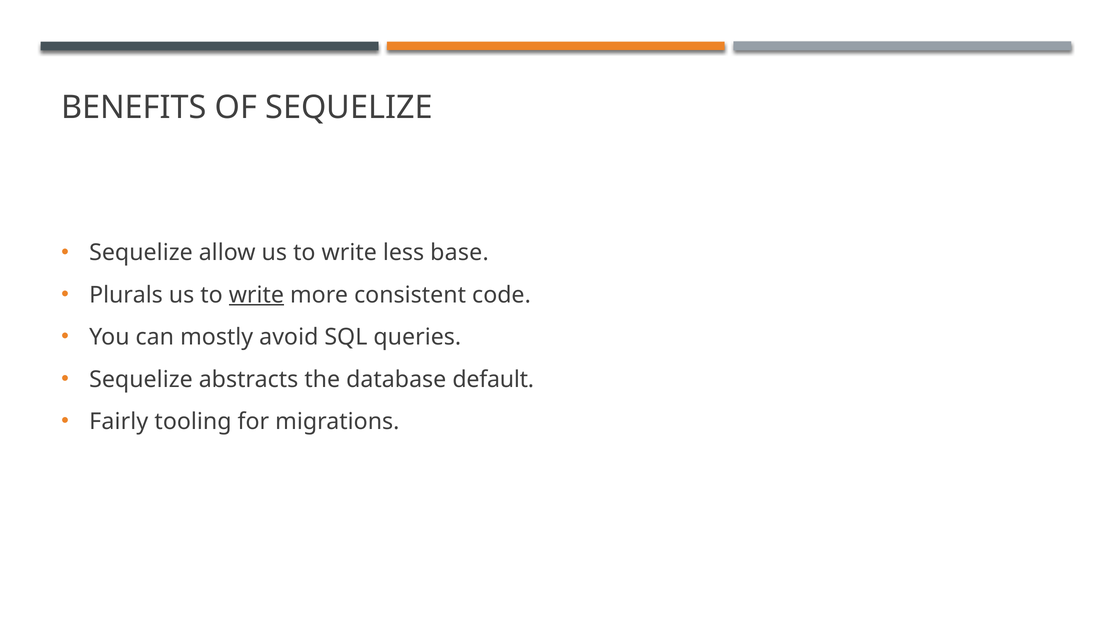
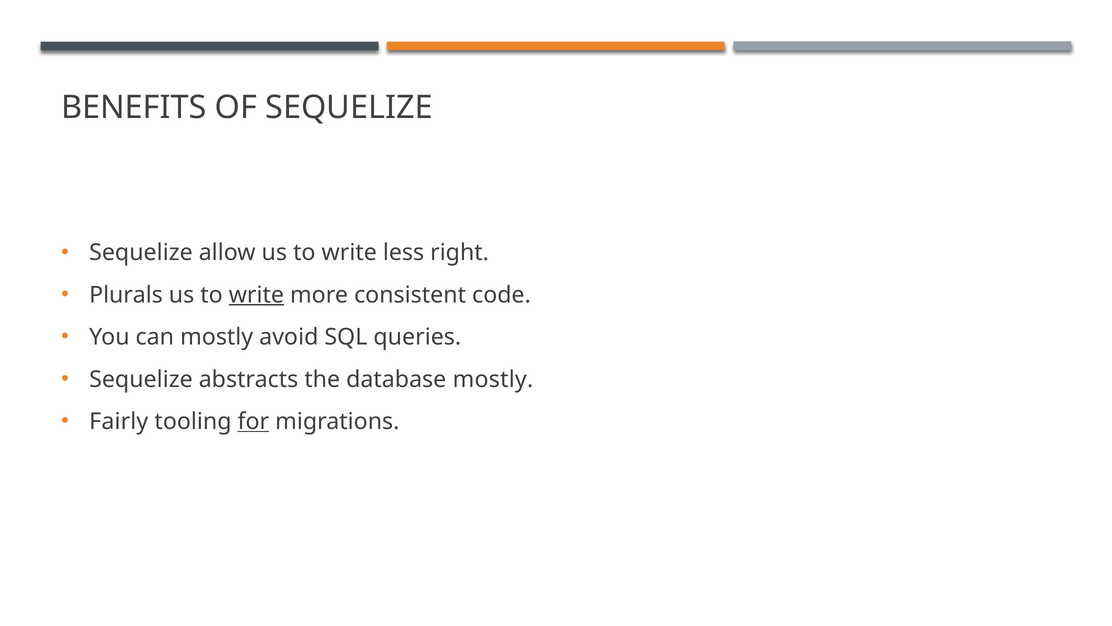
base: base -> right
database default: default -> mostly
for underline: none -> present
